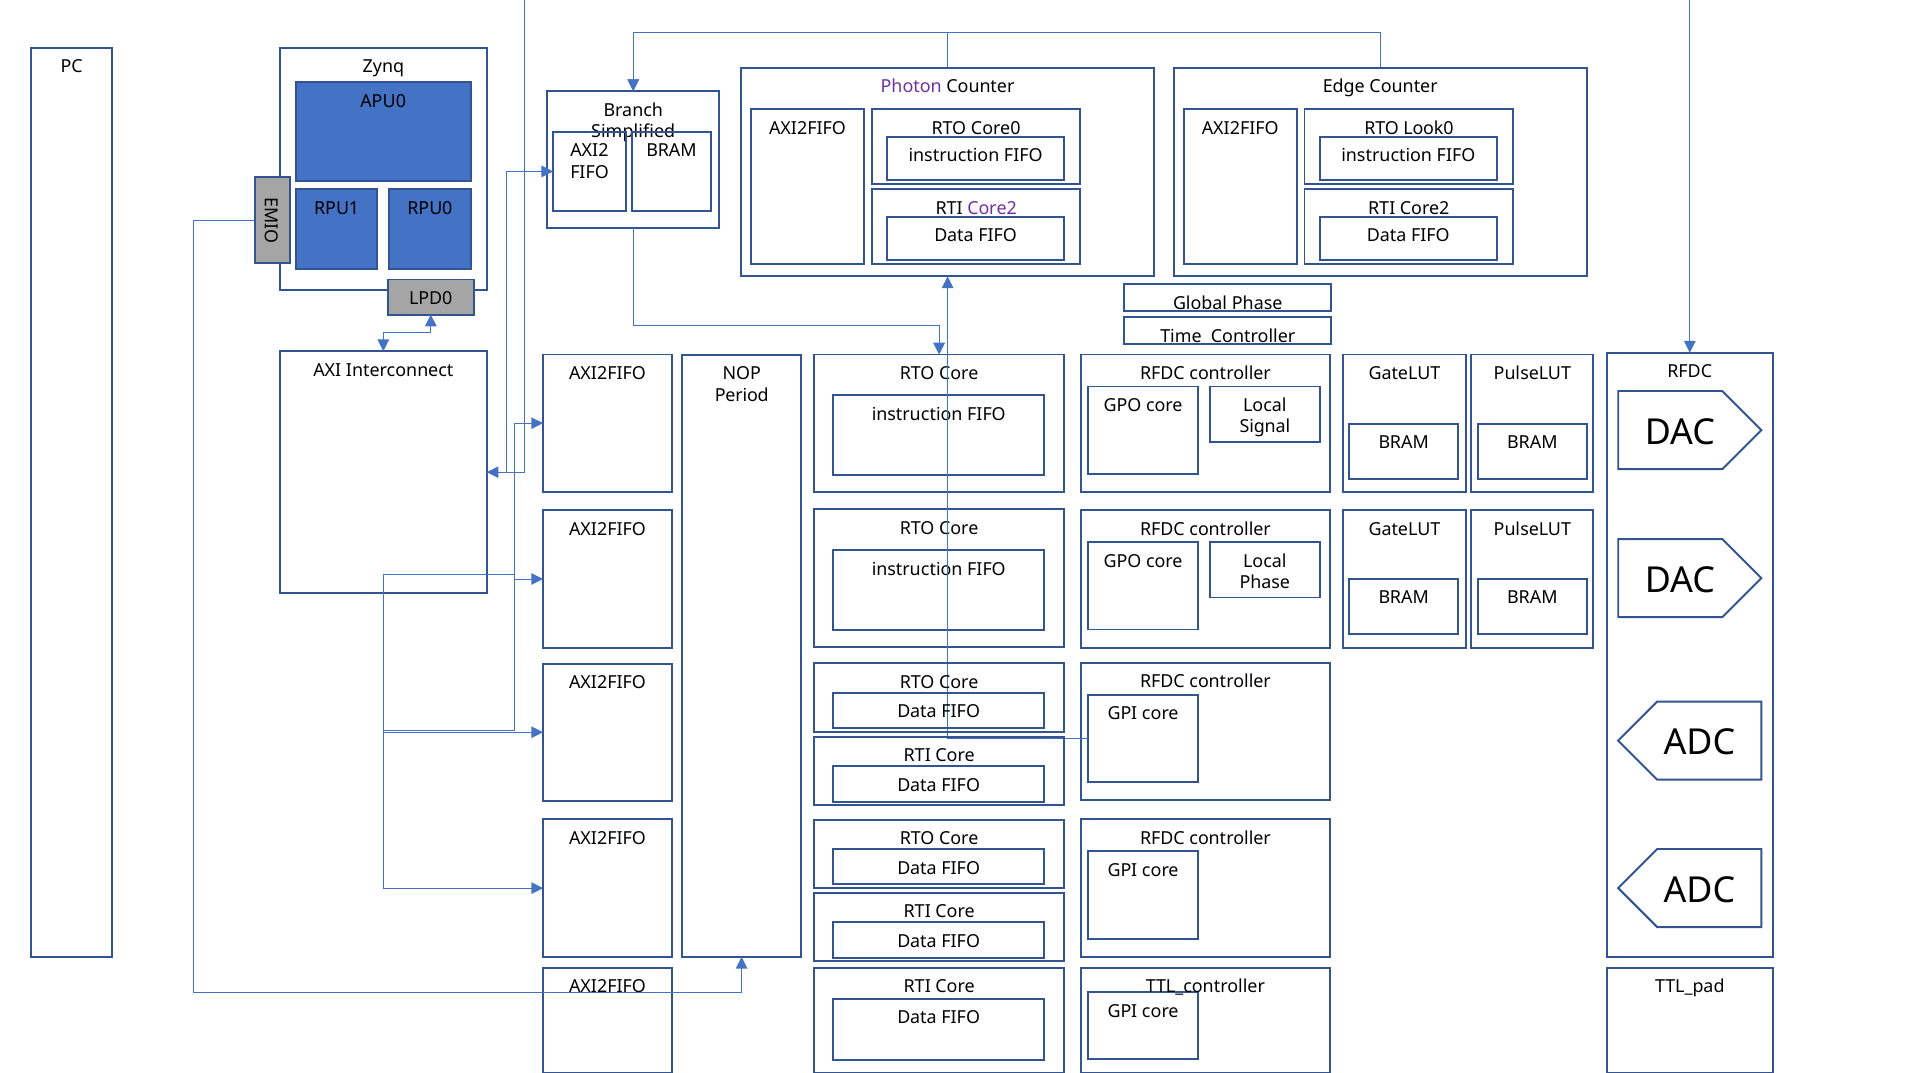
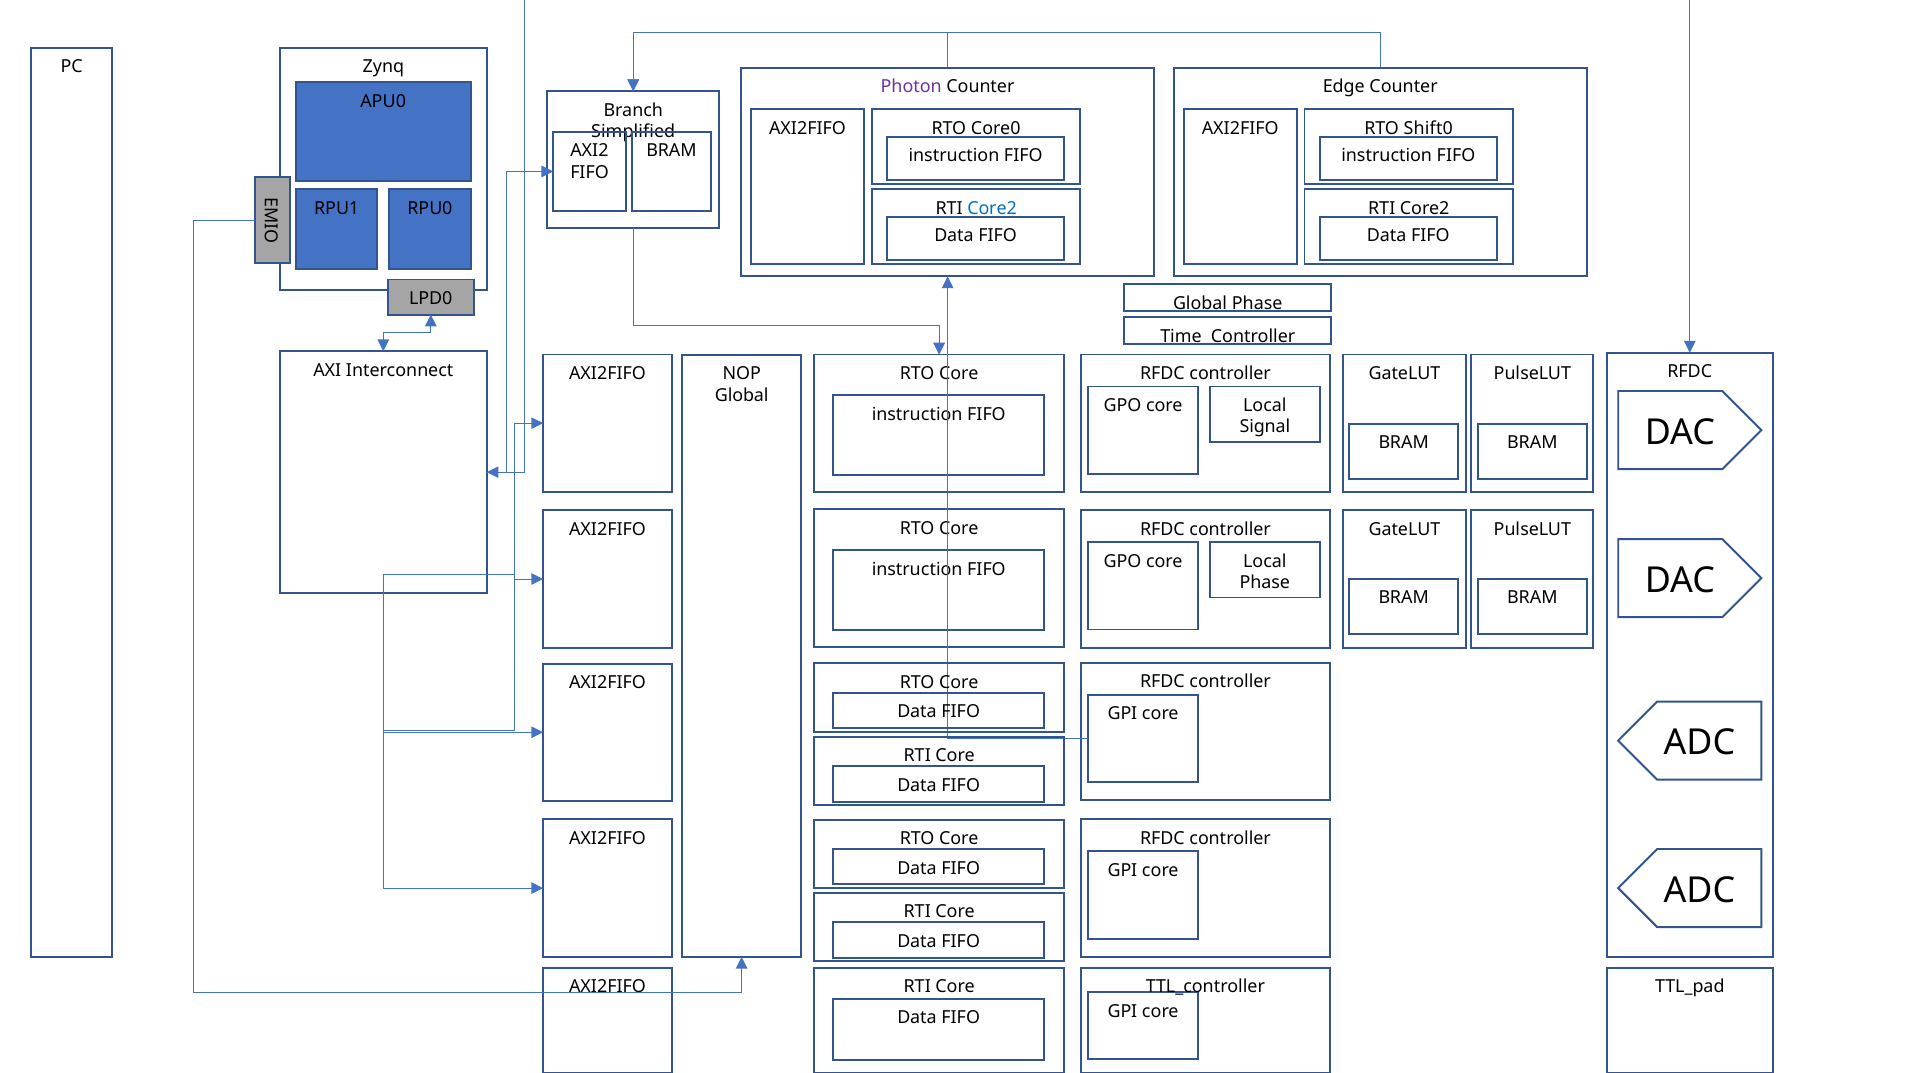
Look0: Look0 -> Shift0
Core2 at (992, 208) colour: purple -> blue
Period at (742, 395): Period -> Global
